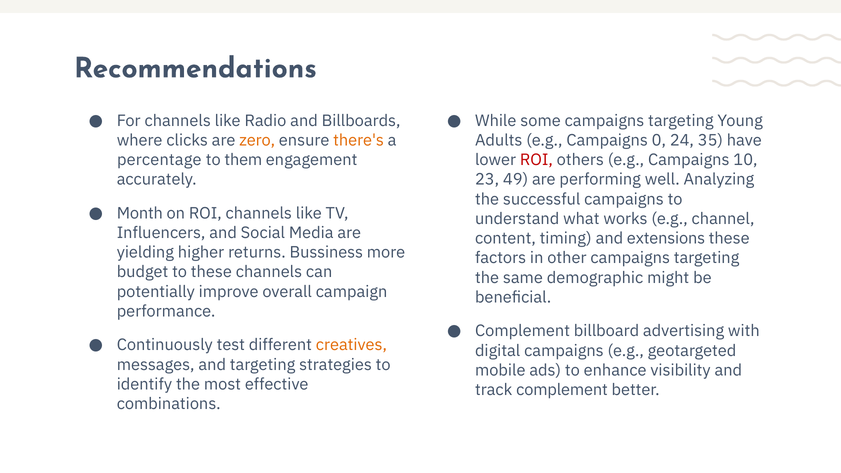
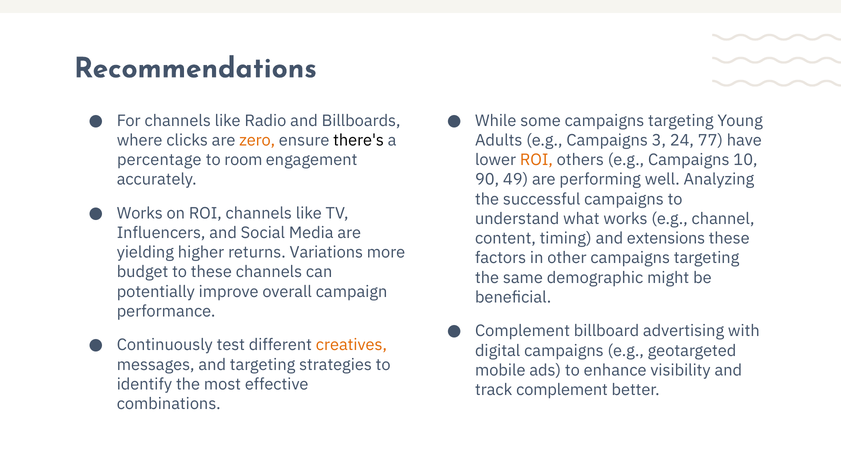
there's colour: orange -> black
0: 0 -> 3
35: 35 -> 77
them: them -> room
ROI at (536, 160) colour: red -> orange
23: 23 -> 90
Month at (140, 213): Month -> Works
Bussiness: Bussiness -> Variations
